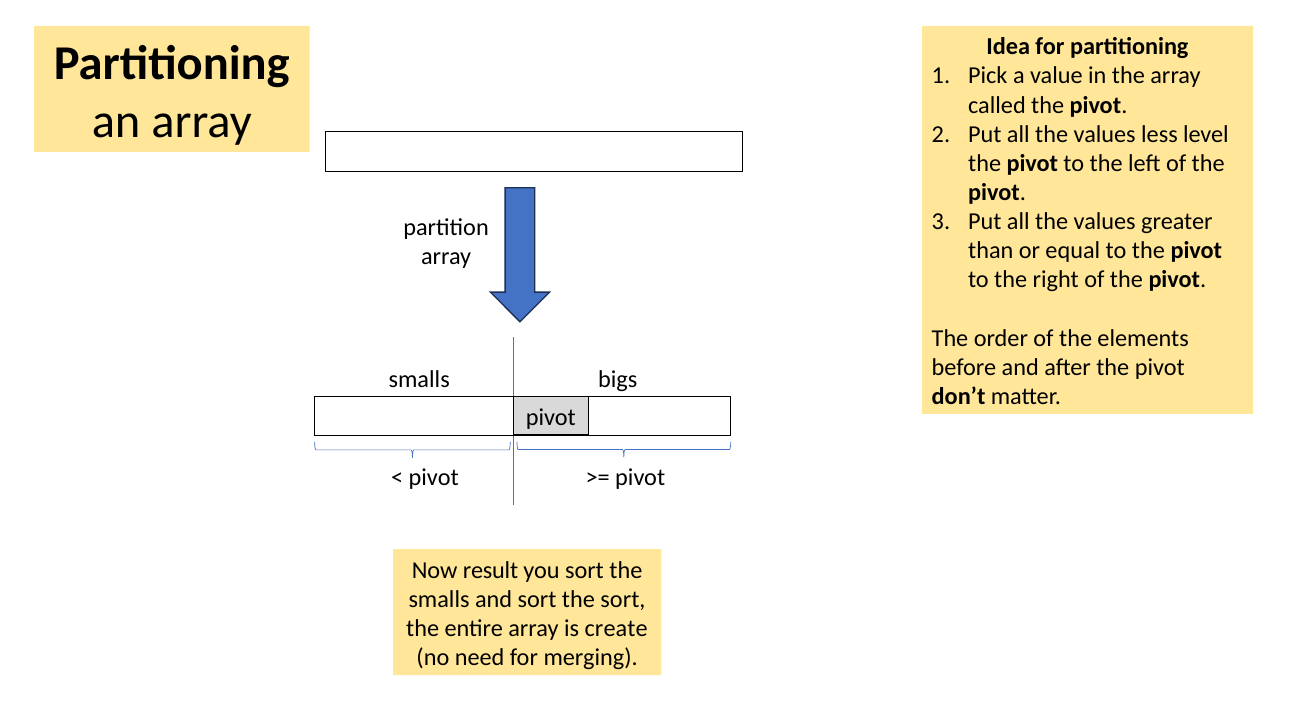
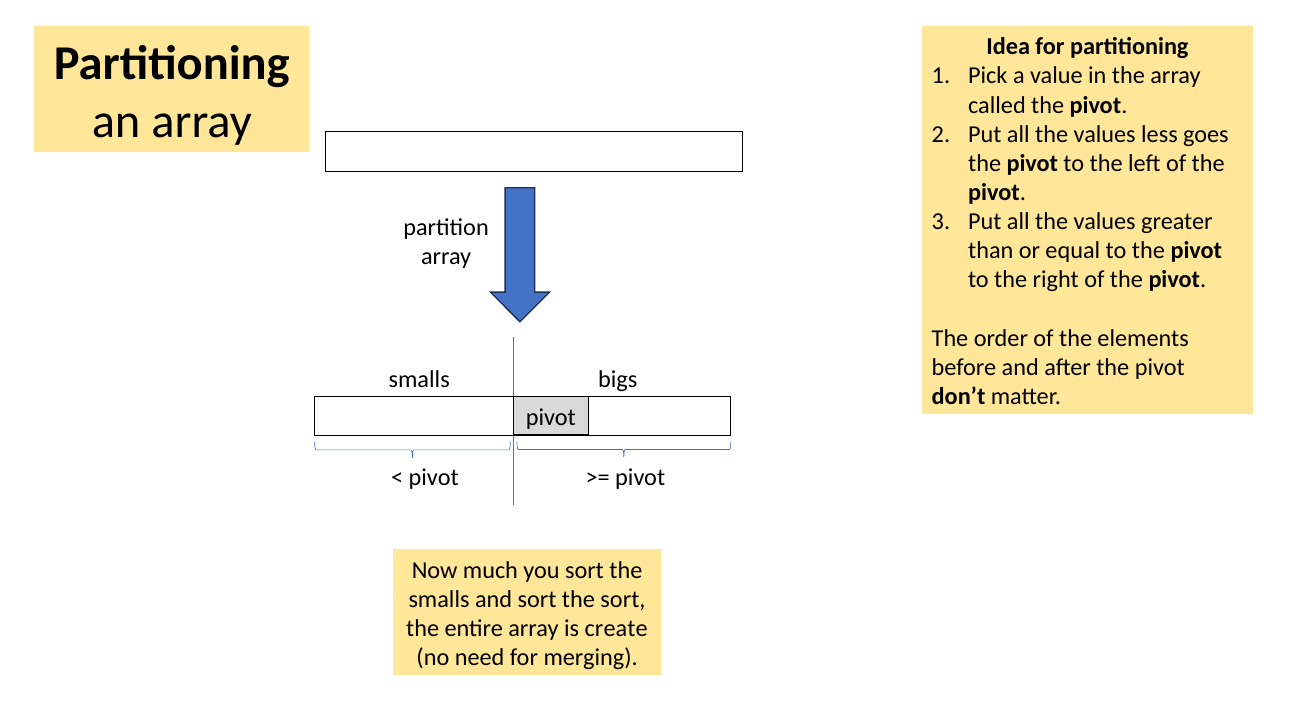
level: level -> goes
result: result -> much
